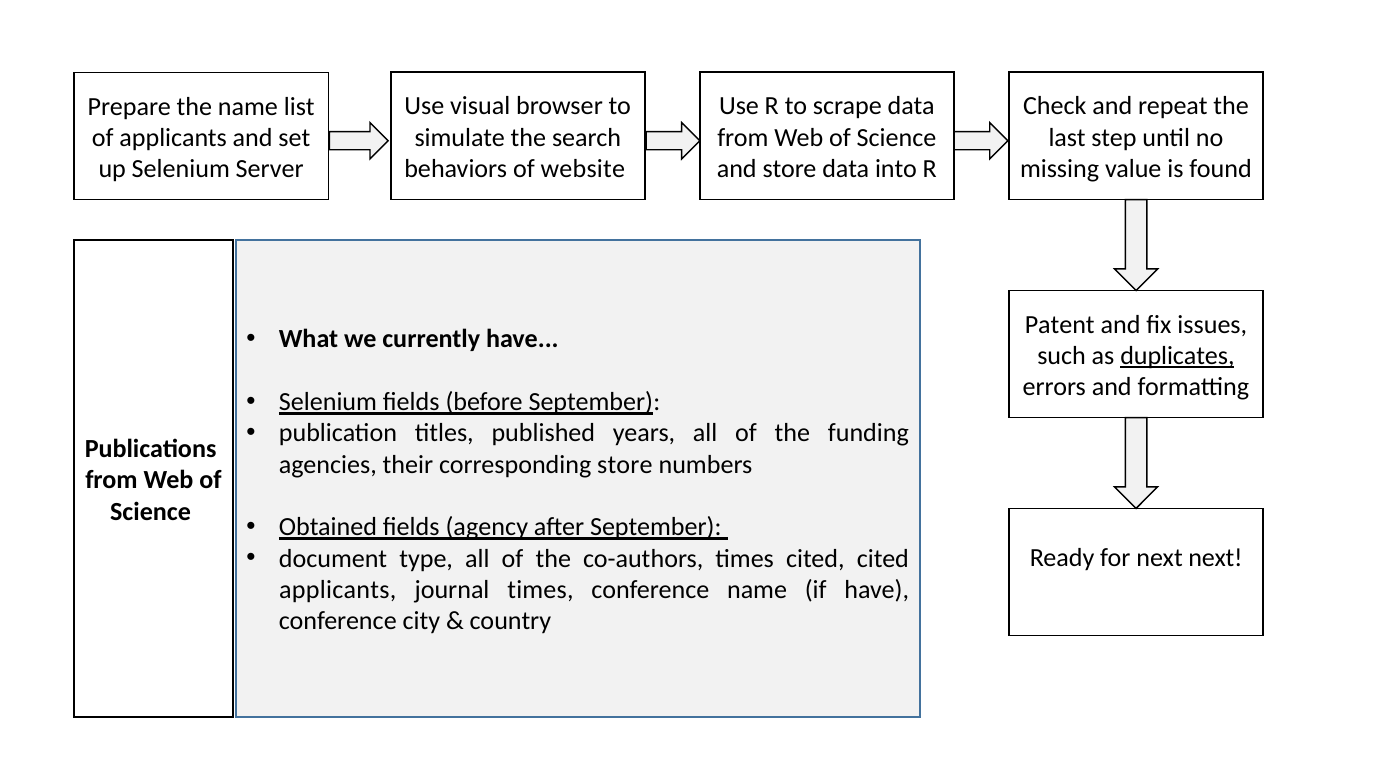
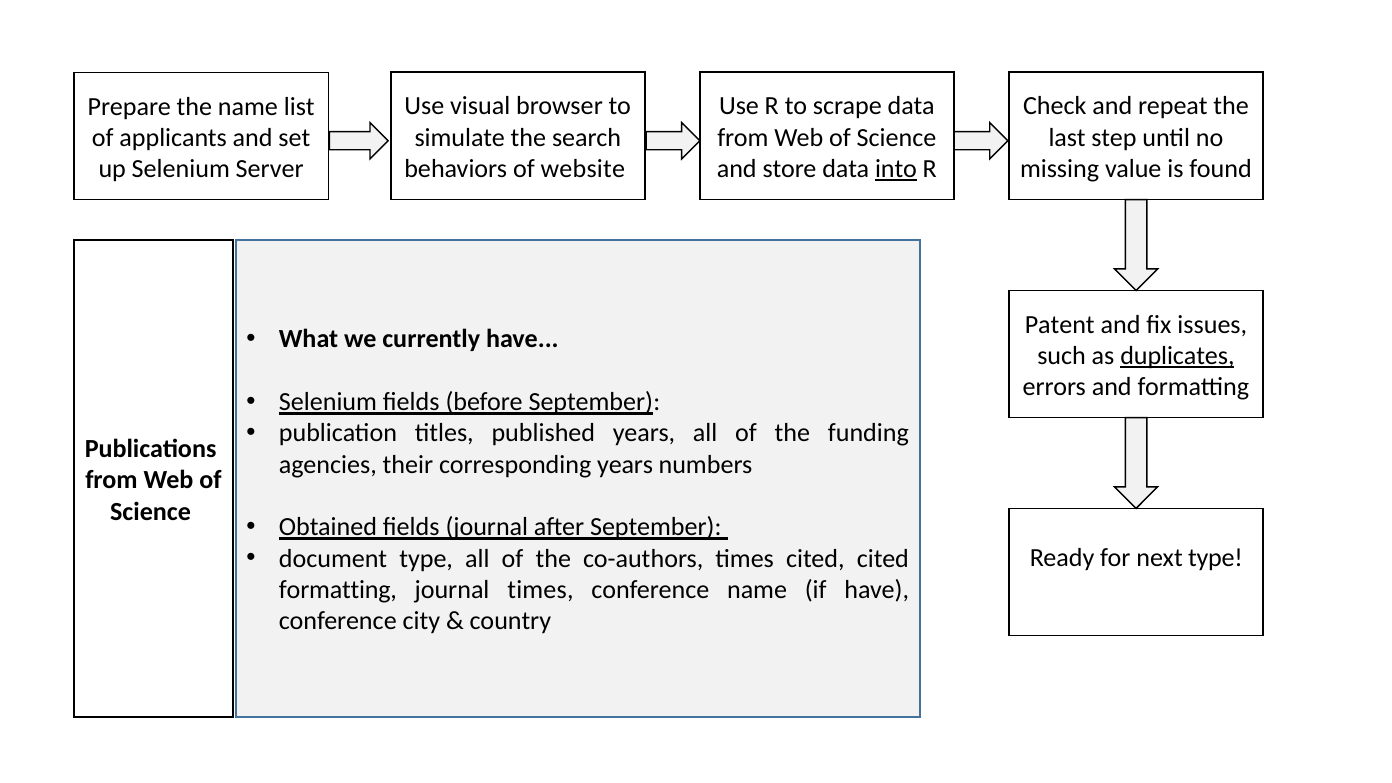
into underline: none -> present
corresponding store: store -> years
fields agency: agency -> journal
next next: next -> type
applicants at (338, 590): applicants -> formatting
